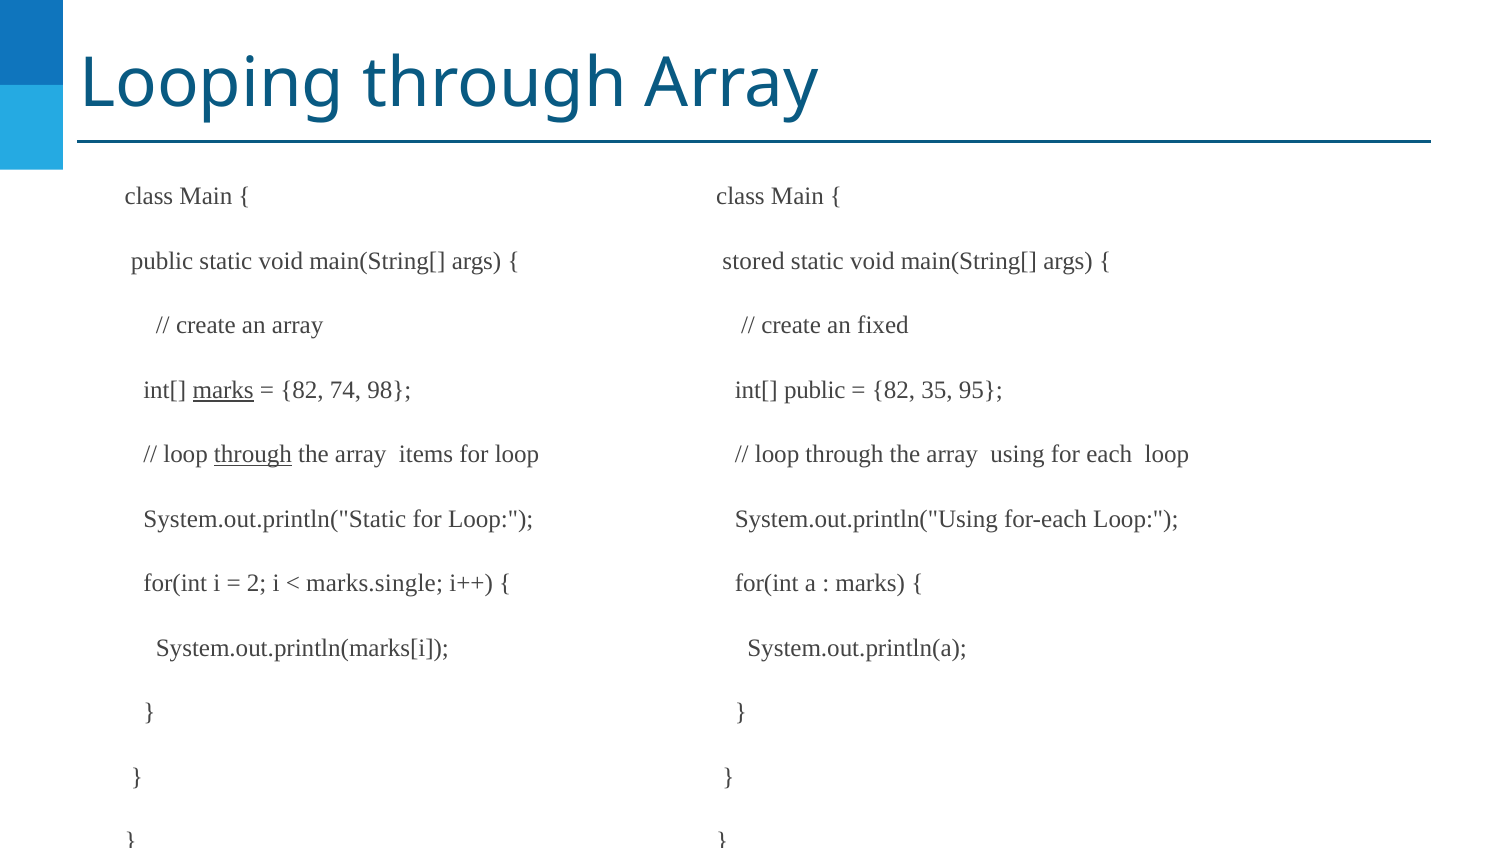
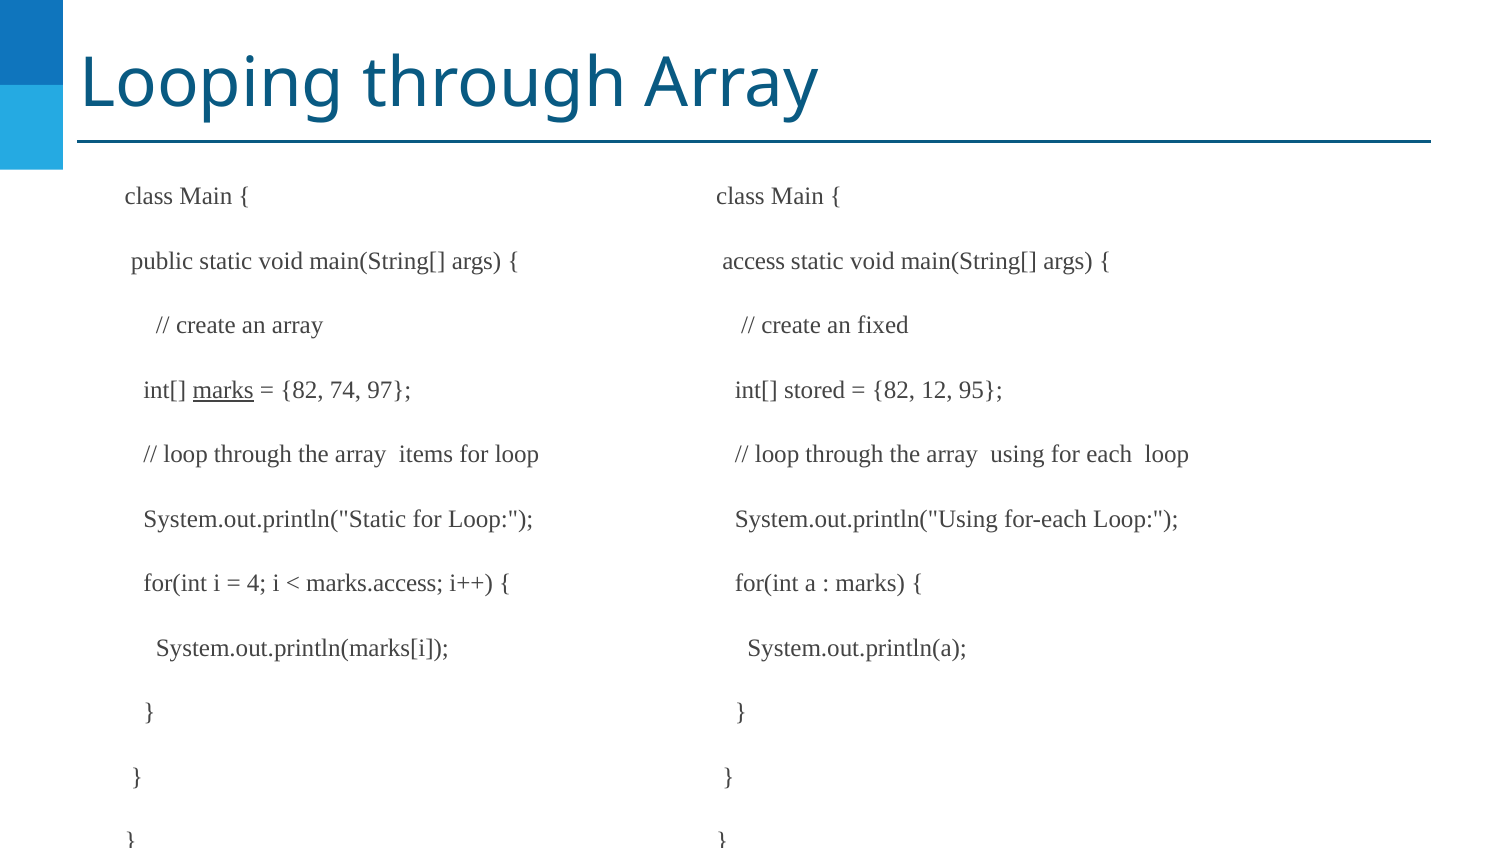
stored: stored -> access
98: 98 -> 97
int[ public: public -> stored
35: 35 -> 12
through at (253, 455) underline: present -> none
2: 2 -> 4
marks.single: marks.single -> marks.access
